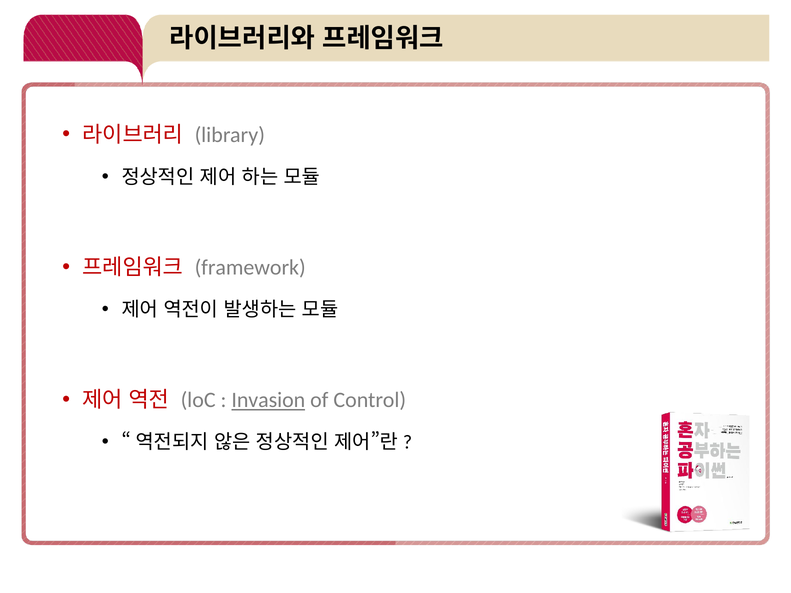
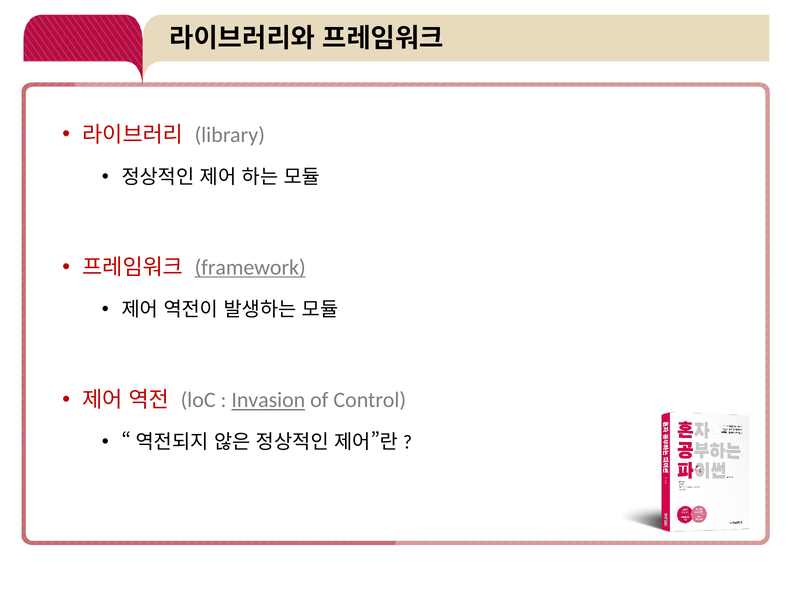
framework underline: none -> present
